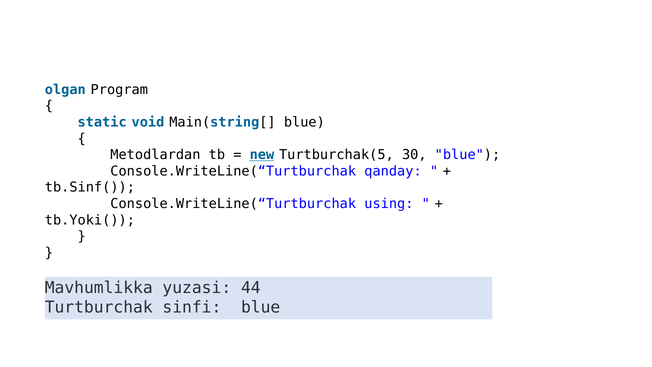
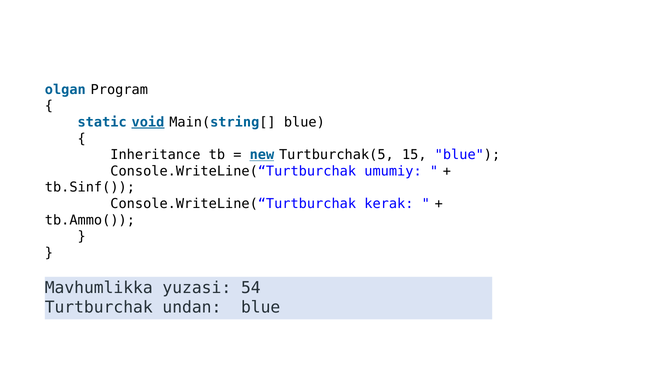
void underline: none -> present
Metodlardan: Metodlardan -> Inheritance
30: 30 -> 15
qanday: qanday -> umumiy
using: using -> kerak
tb.Yoki(: tb.Yoki( -> tb.Ammo(
44: 44 -> 54
sinfi: sinfi -> undan
